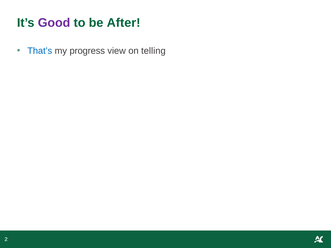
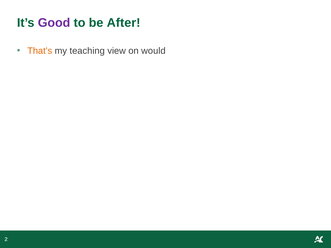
That’s colour: blue -> orange
progress: progress -> teaching
telling: telling -> would
